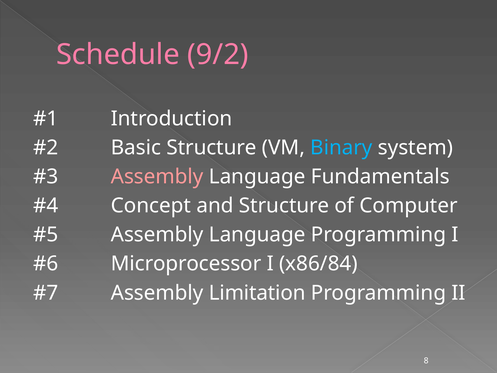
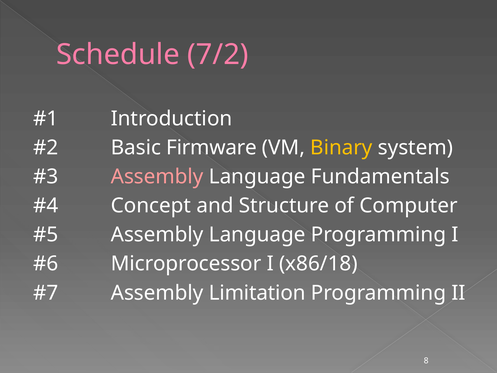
9/2: 9/2 -> 7/2
Basic Structure: Structure -> Firmware
Binary colour: light blue -> yellow
x86/84: x86/84 -> x86/18
